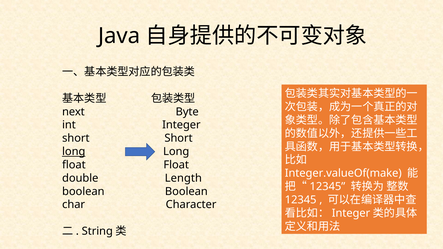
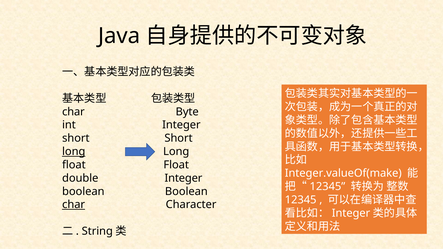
next at (73, 112): next -> char
double Length: Length -> Integer
char at (74, 205) underline: none -> present
